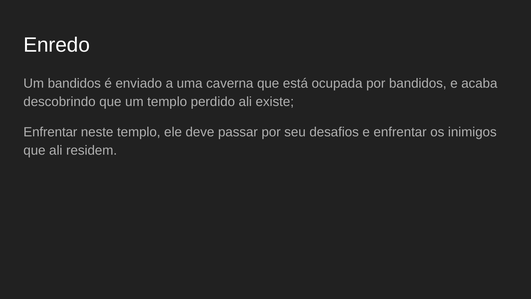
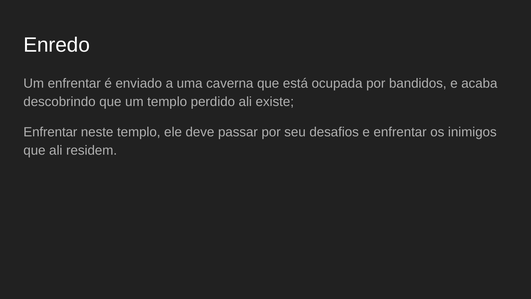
Um bandidos: bandidos -> enfrentar
